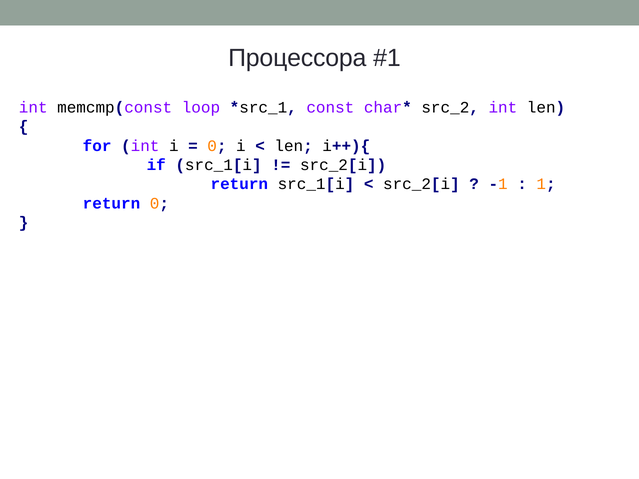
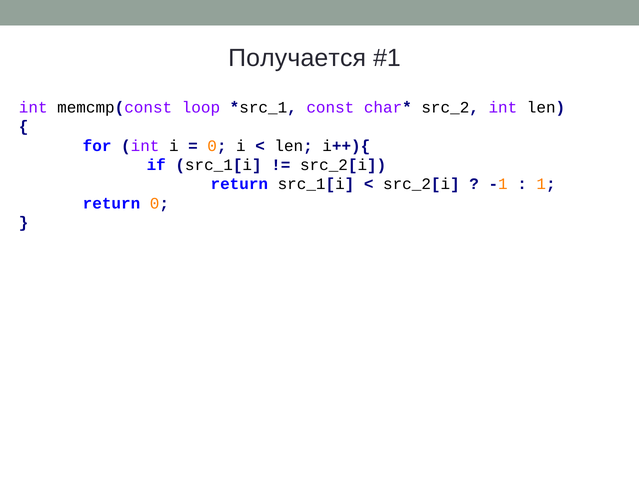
Процессора: Процессора -> Получается
